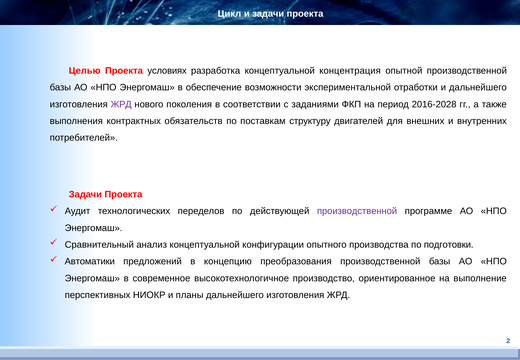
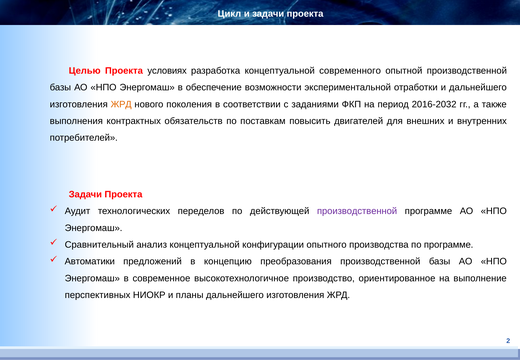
концентрация: концентрация -> современного
ЖРД at (121, 104) colour: purple -> orange
2016-2028: 2016-2028 -> 2016-2032
структуру: структуру -> повысить
по подготовки: подготовки -> программе
